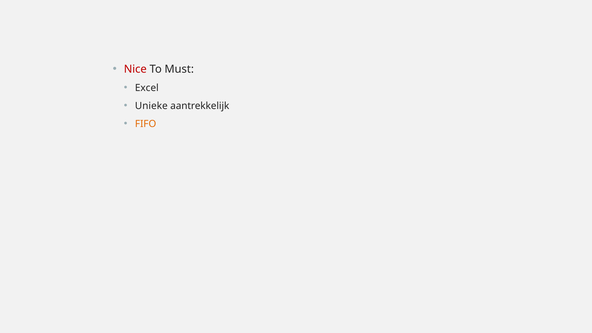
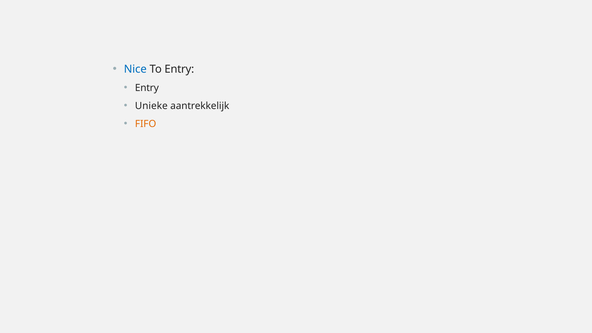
Nice colour: red -> blue
To Must: Must -> Entry
Excel at (147, 88): Excel -> Entry
